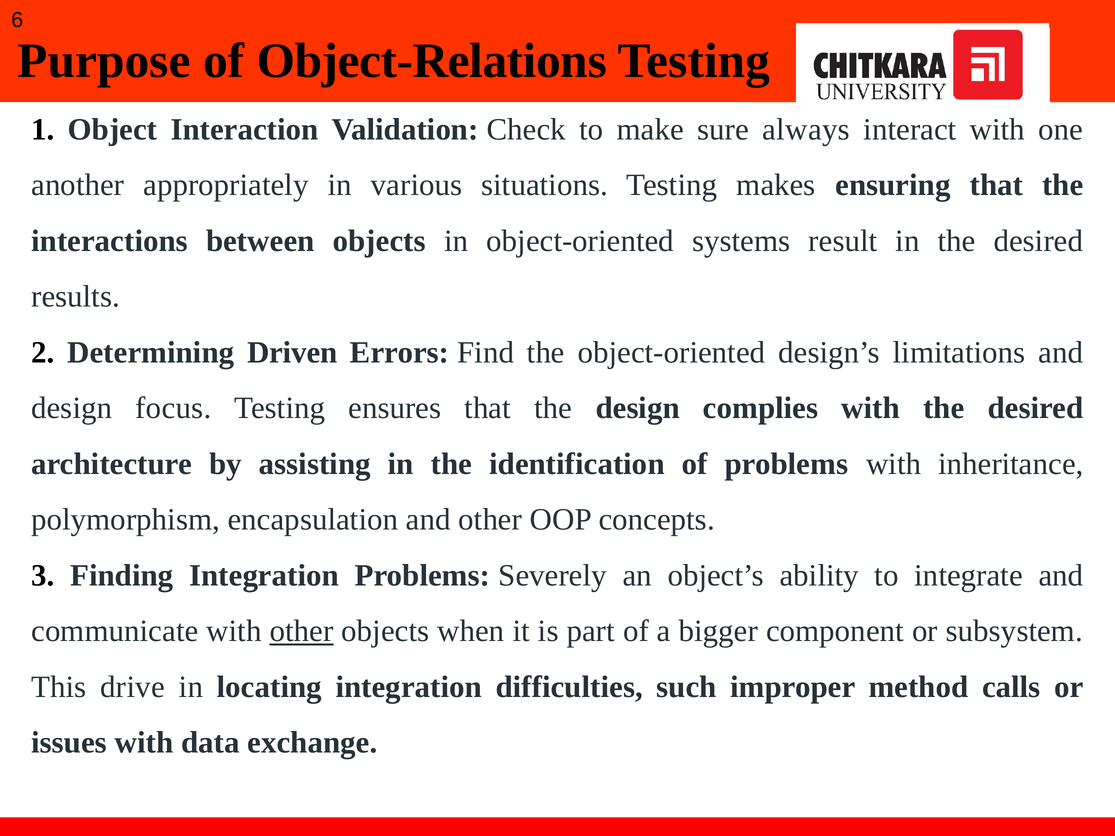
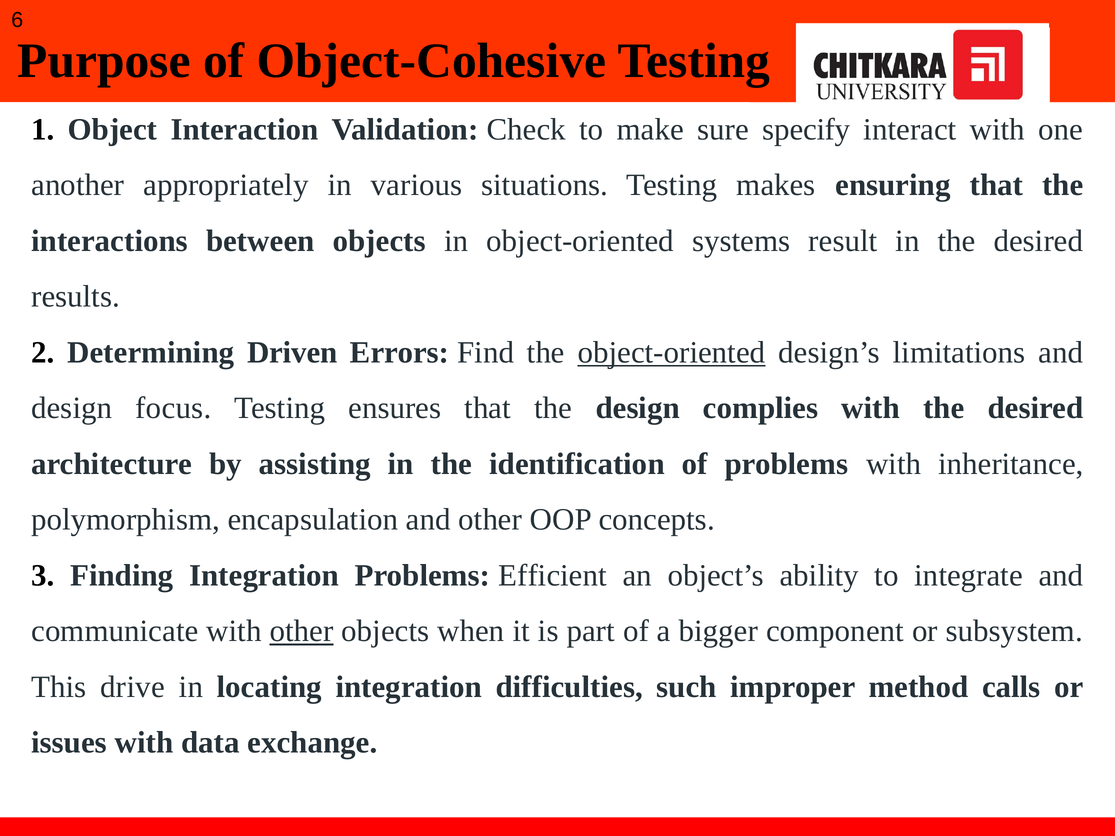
Object-Relations: Object-Relations -> Object-Cohesive
always: always -> specify
object-oriented at (672, 352) underline: none -> present
Severely: Severely -> Efficient
